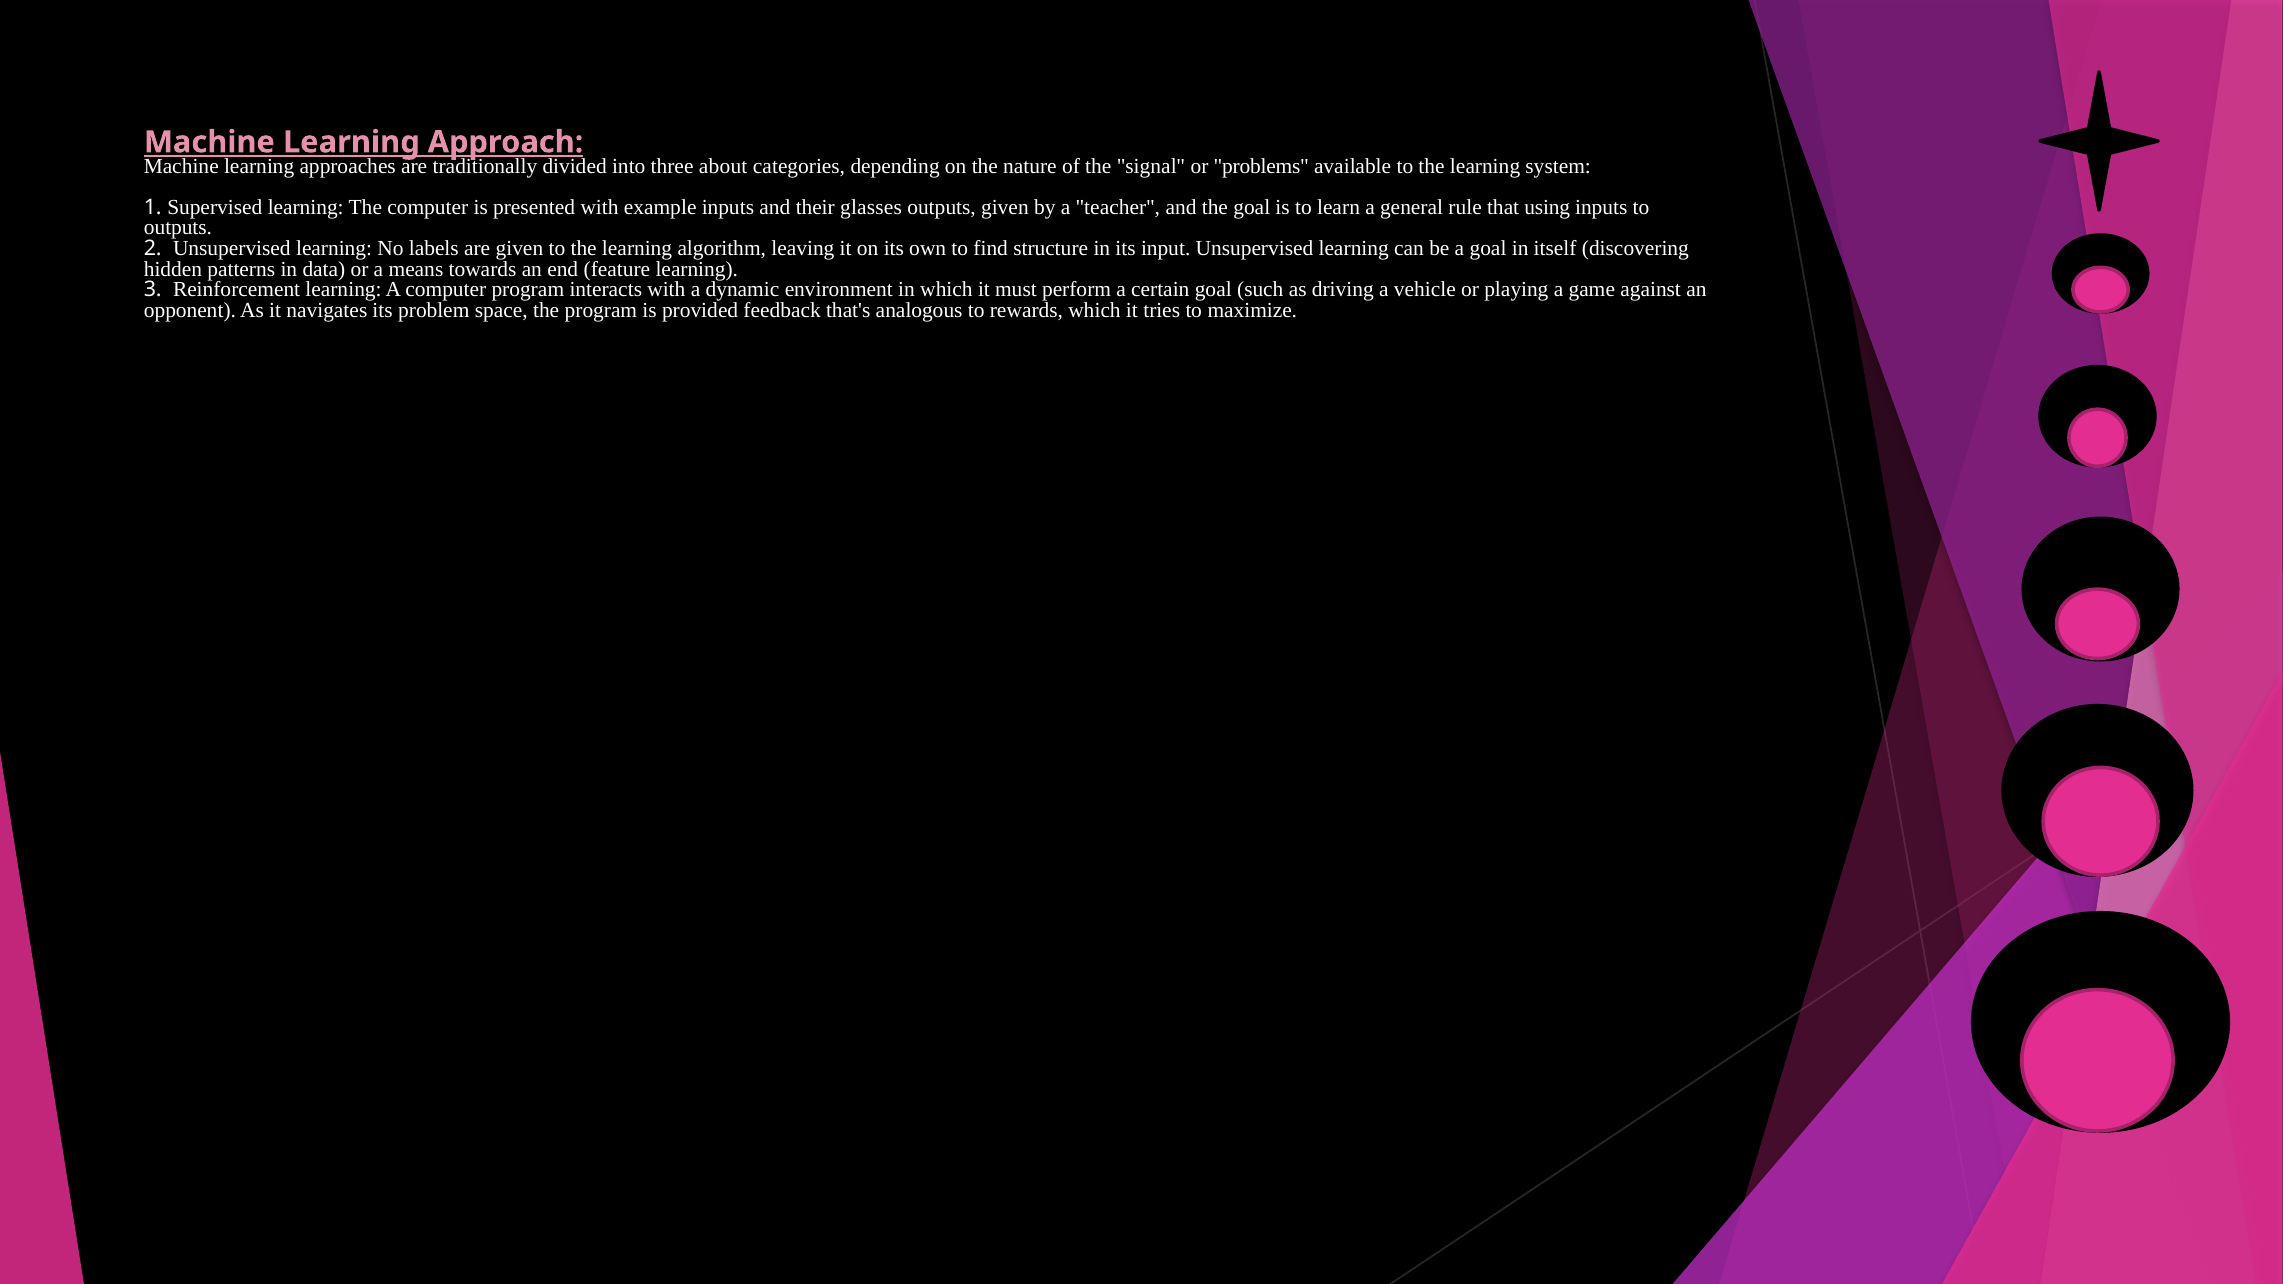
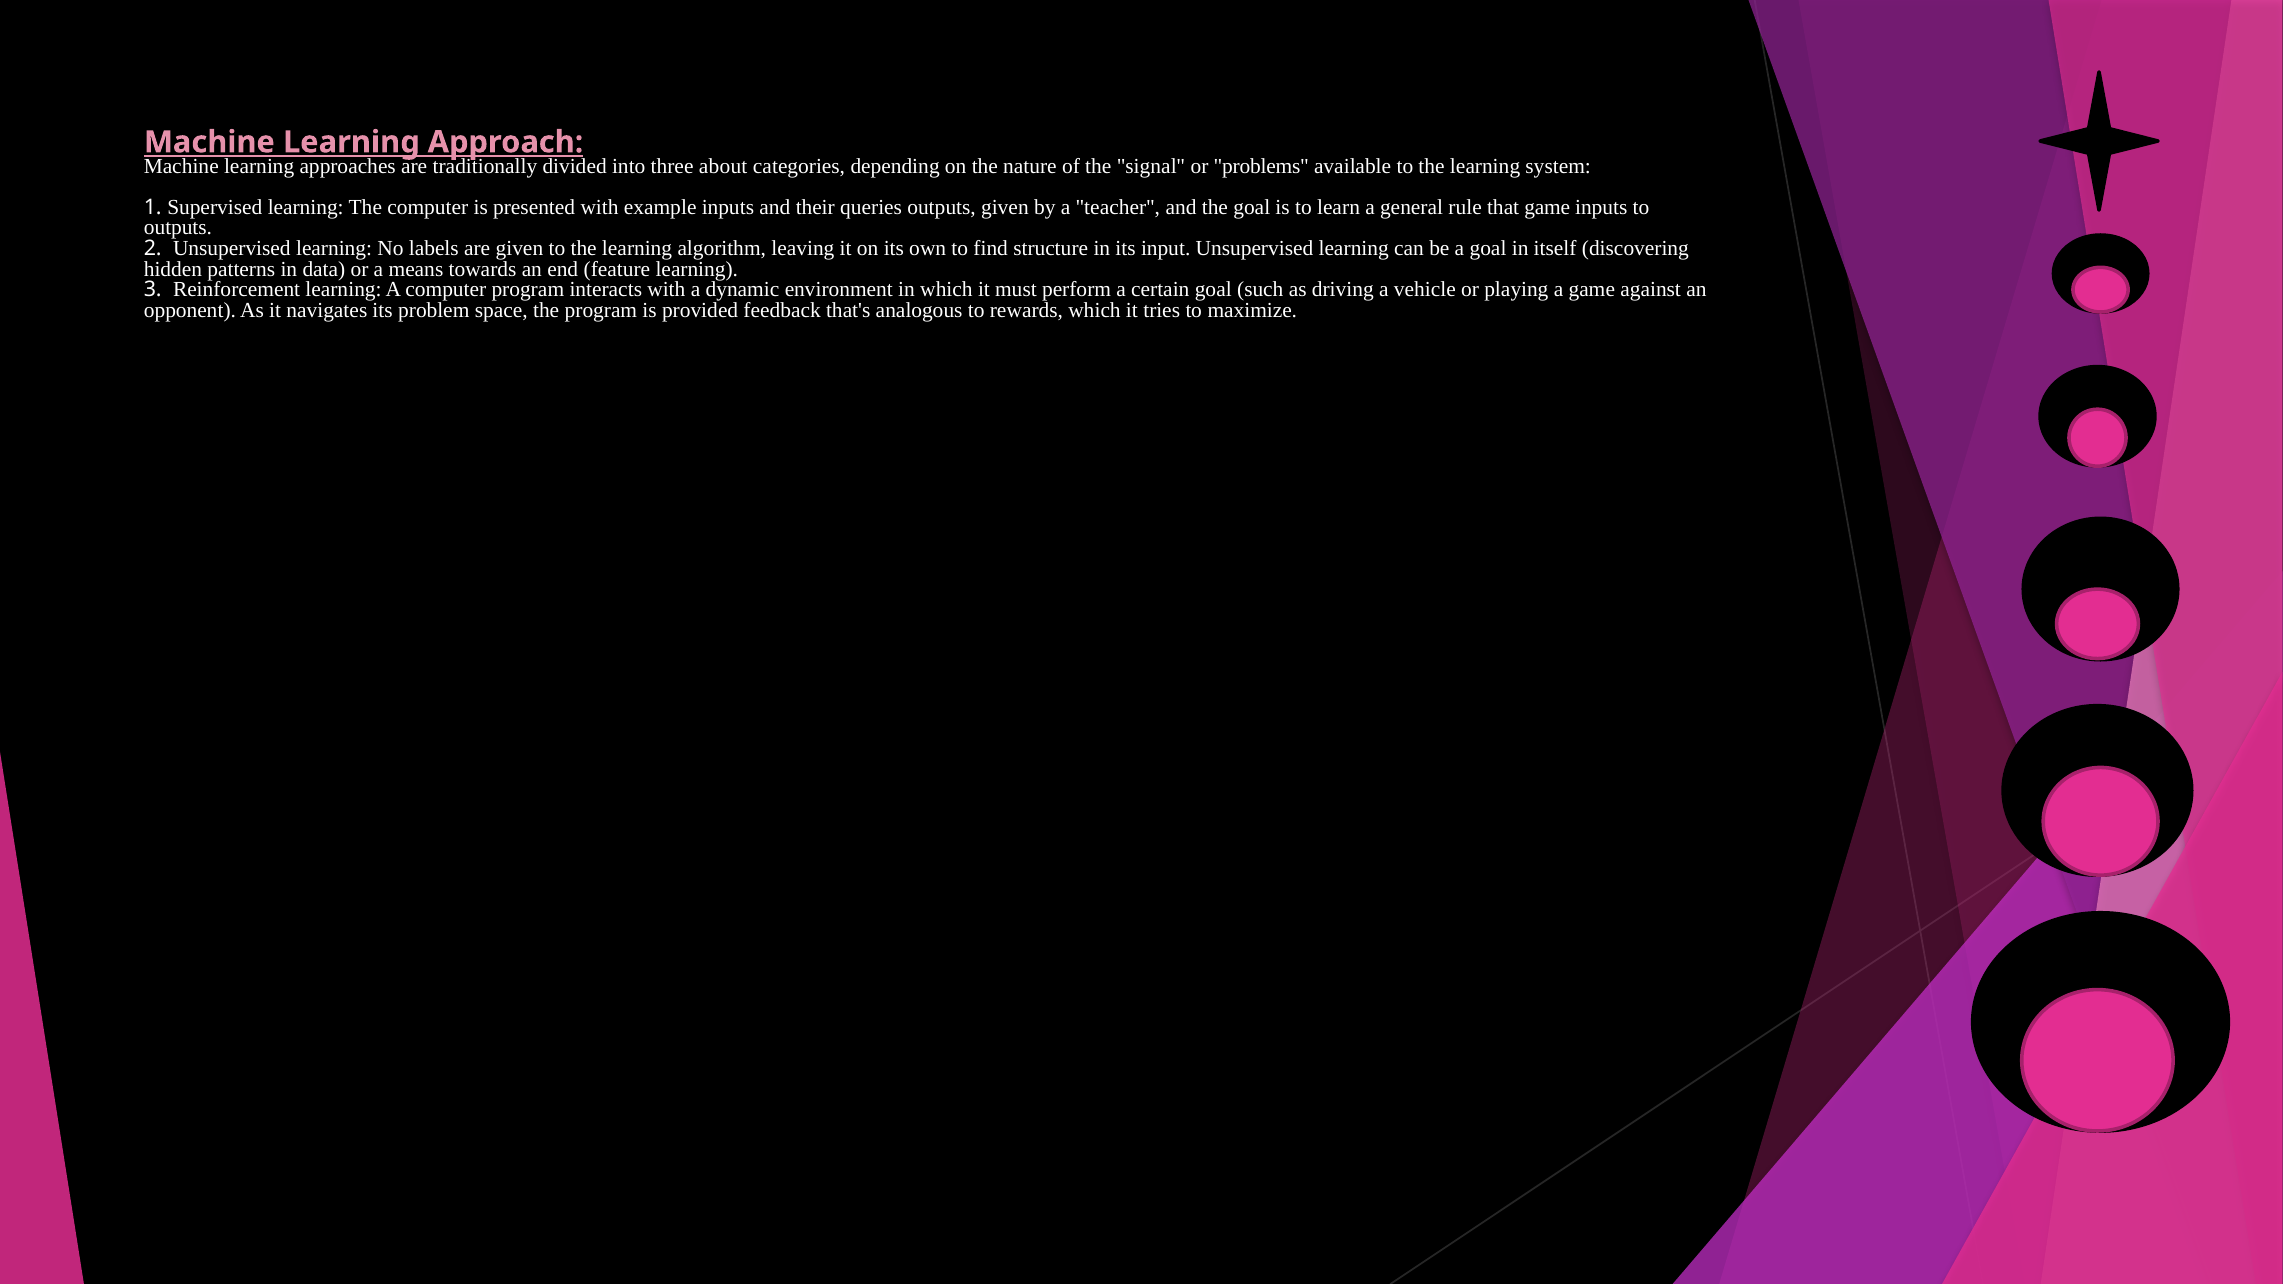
glasses: glasses -> queries
that using: using -> game
